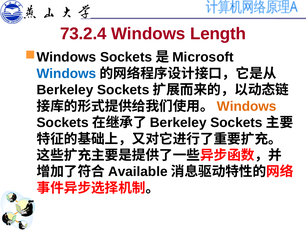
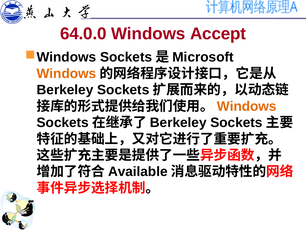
73.2.4: 73.2.4 -> 64.0.0
Length: Length -> Accept
Windows at (66, 73) colour: blue -> orange
